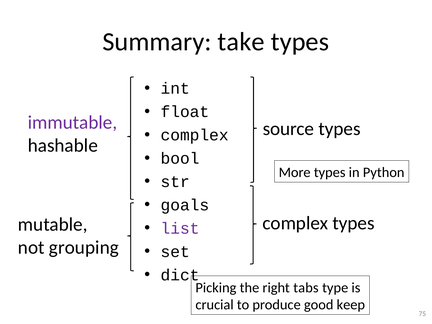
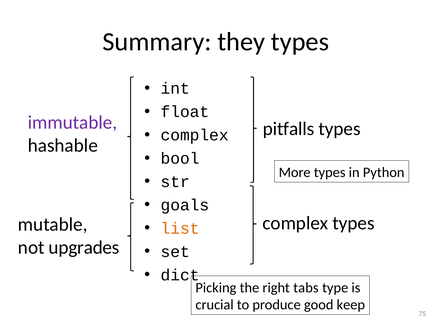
take: take -> they
source: source -> pitfalls
list colour: purple -> orange
grouping: grouping -> upgrades
